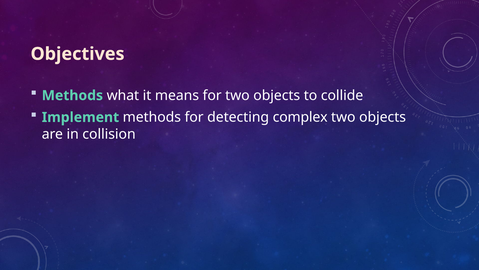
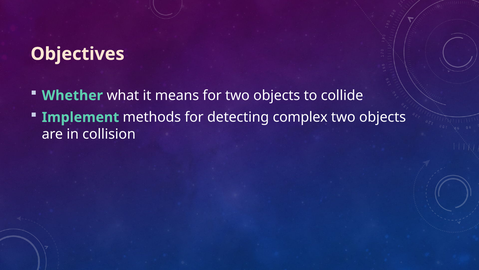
Methods at (72, 95): Methods -> Whether
